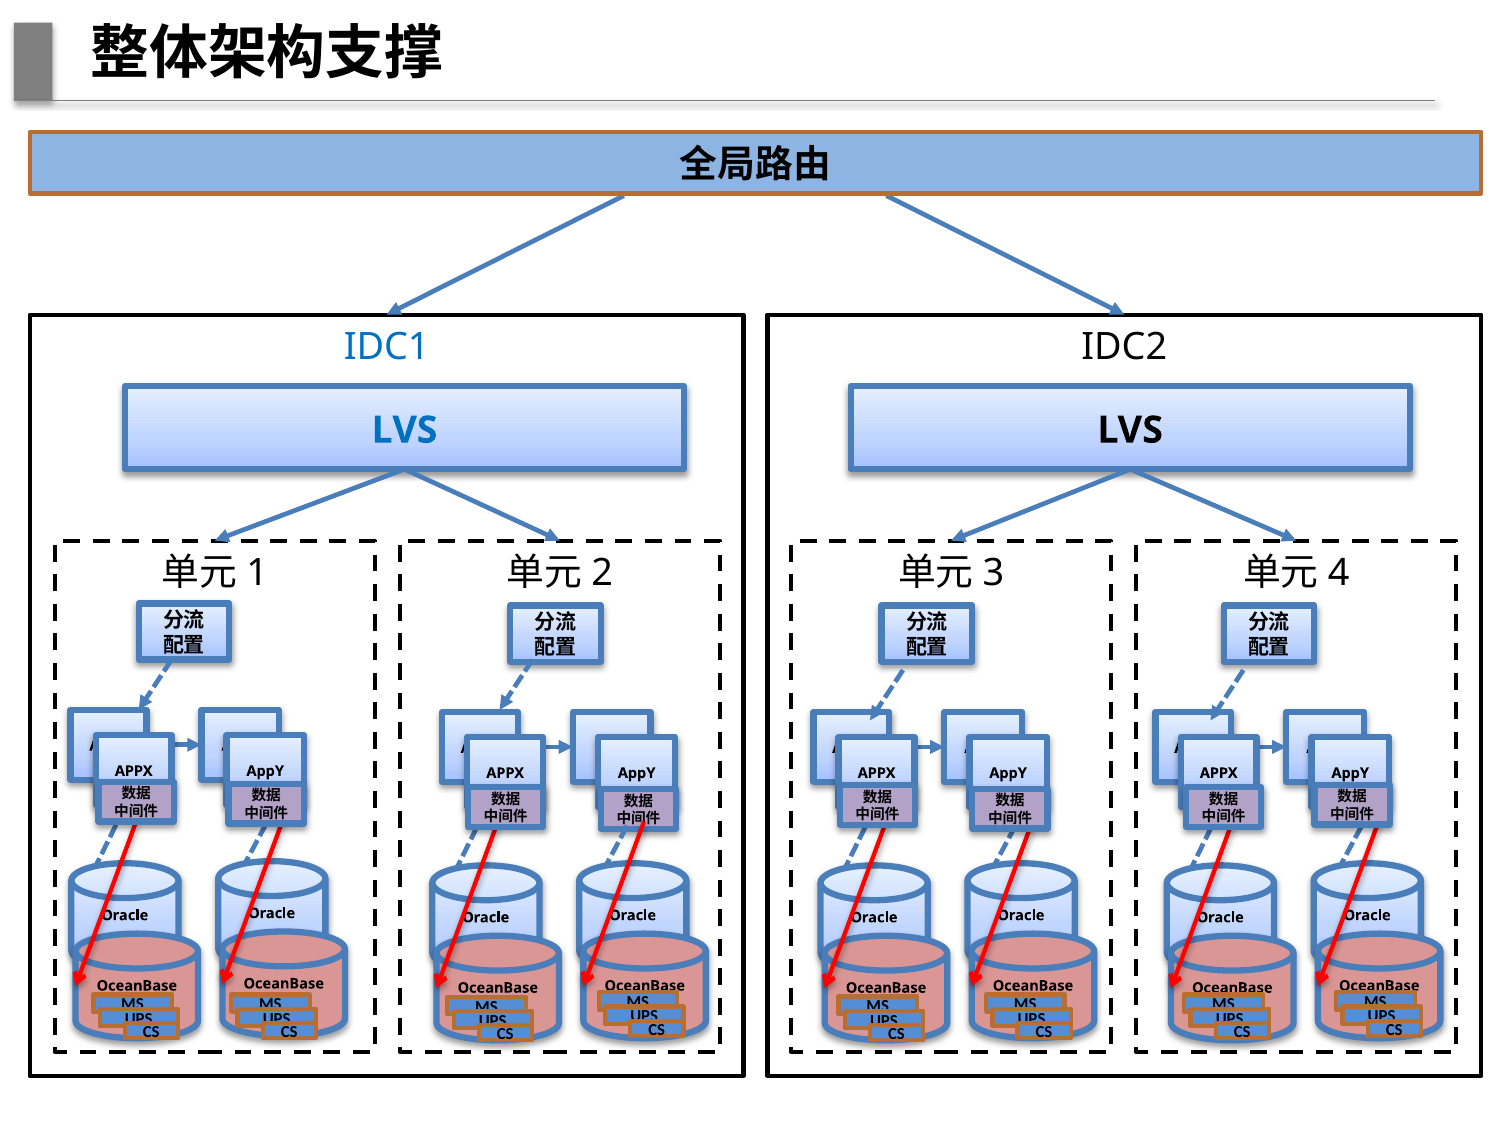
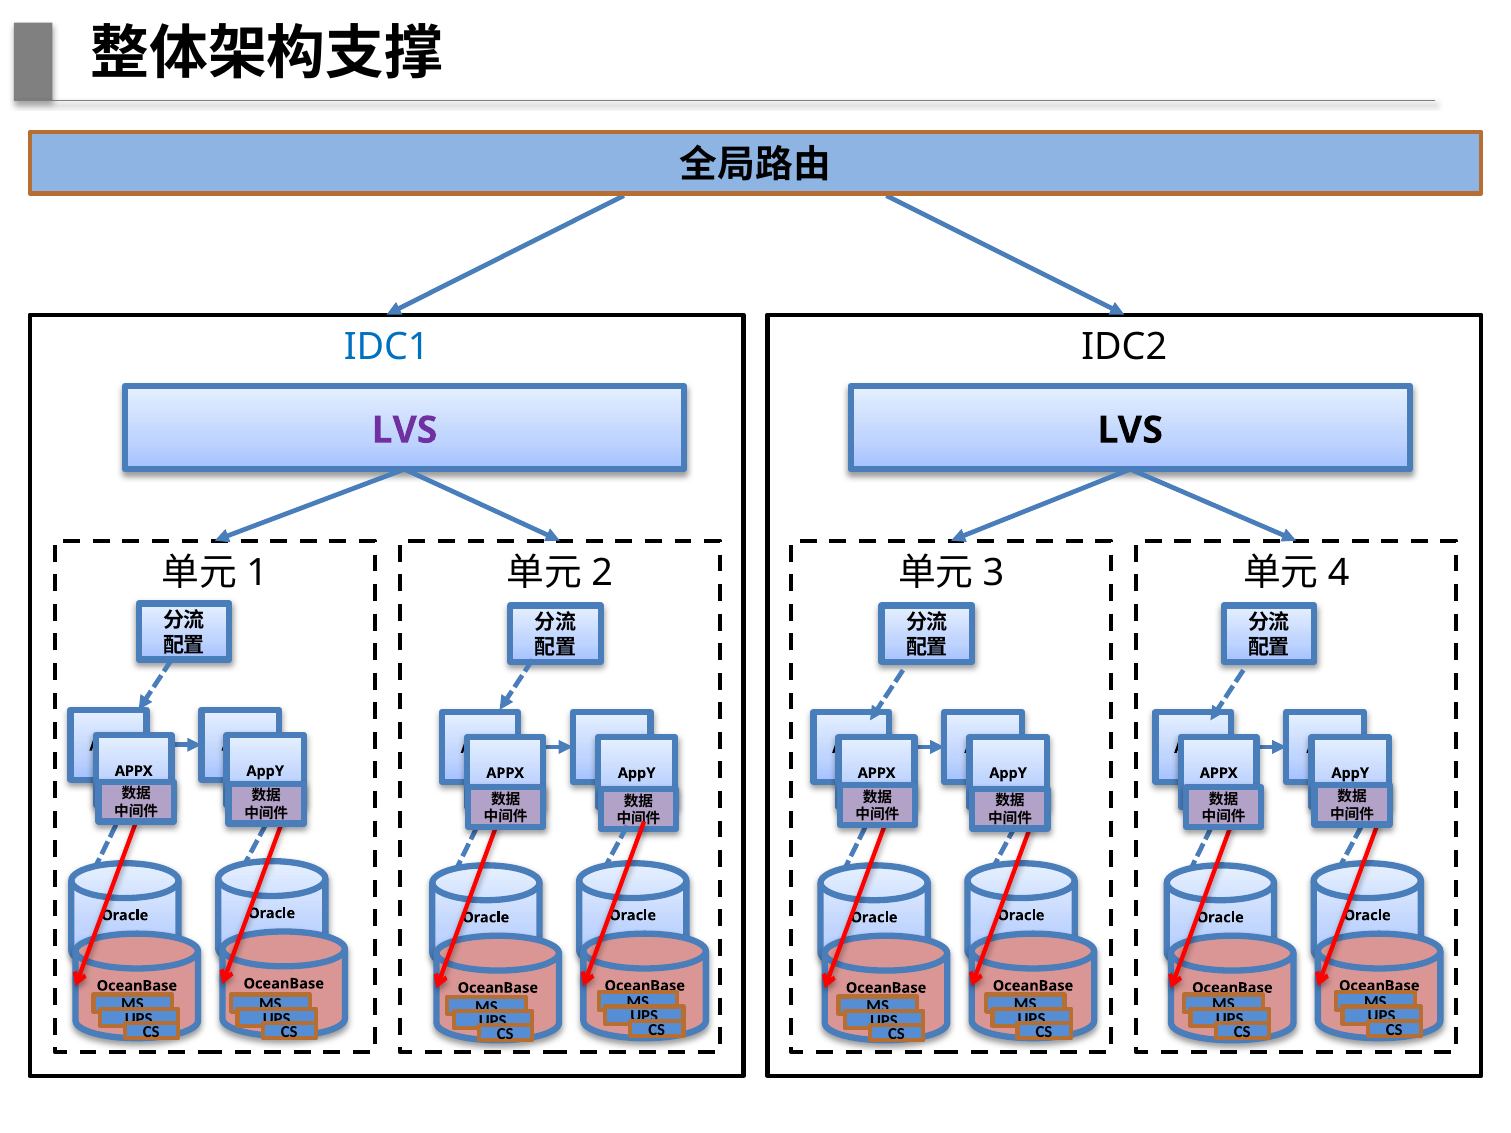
LVS at (405, 430) colour: blue -> purple
